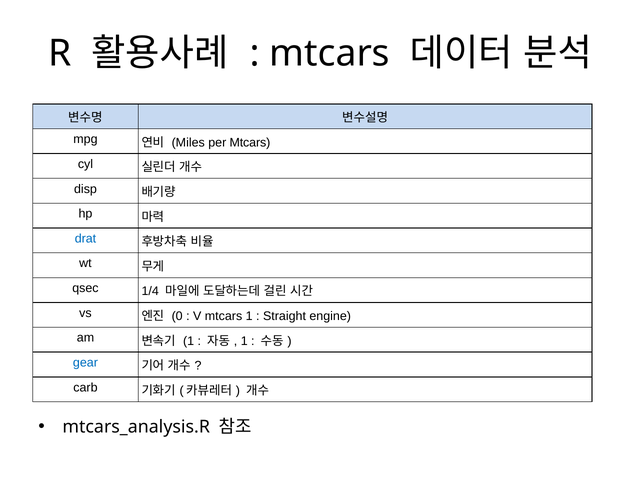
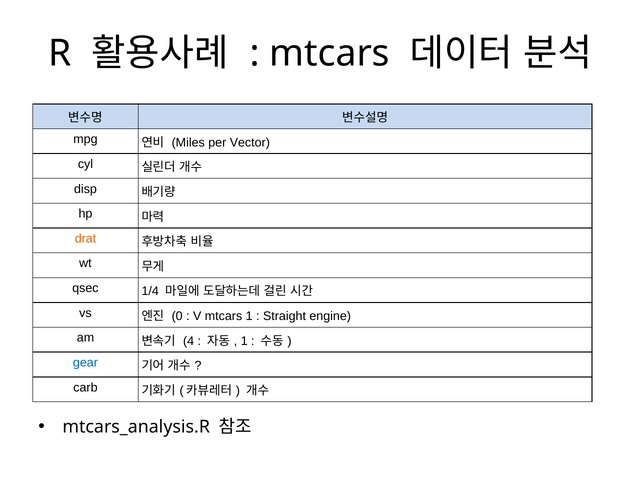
per Mtcars: Mtcars -> Vector
drat colour: blue -> orange
1 at (189, 341): 1 -> 4
